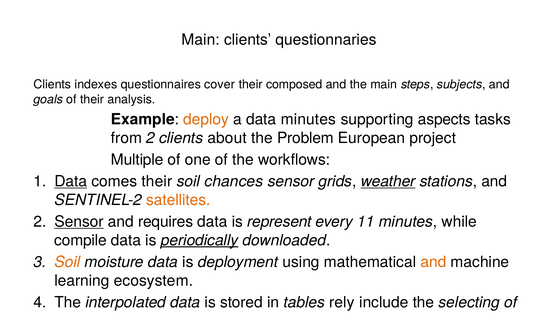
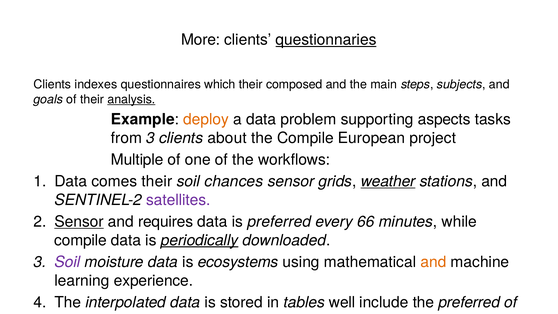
Main at (201, 40): Main -> More
questionnaries underline: none -> present
cover: cover -> which
analysis underline: none -> present
data minutes: minutes -> problem
from 2: 2 -> 3
the Problem: Problem -> Compile
Data at (71, 181) underline: present -> none
satellites colour: orange -> purple
is represent: represent -> preferred
11: 11 -> 66
Soil at (67, 262) colour: orange -> purple
deployment: deployment -> ecosystems
ecosystem: ecosystem -> experience
rely: rely -> well
the selecting: selecting -> preferred
